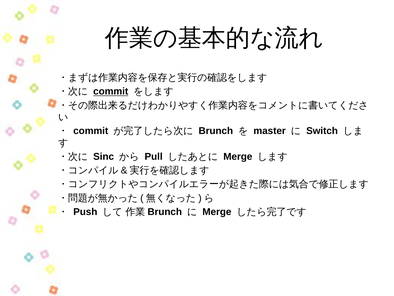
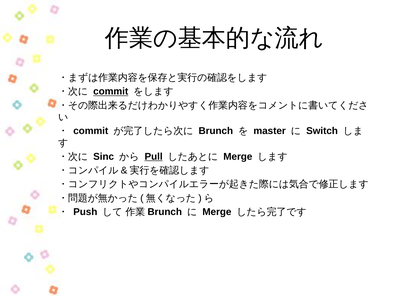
Pull underline: none -> present
